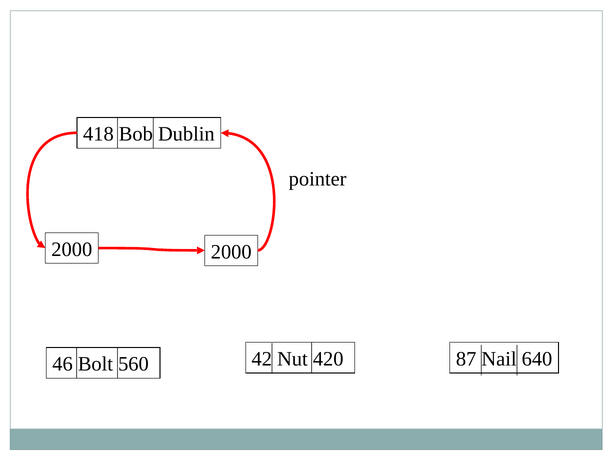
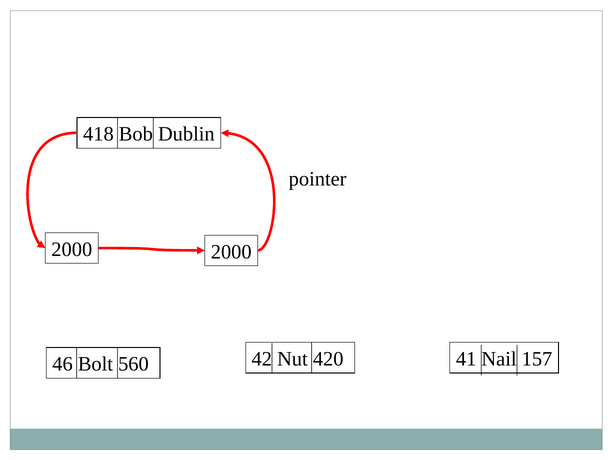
87: 87 -> 41
640: 640 -> 157
